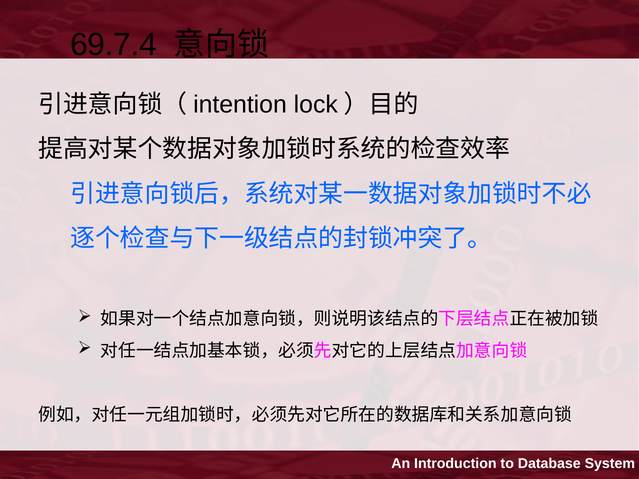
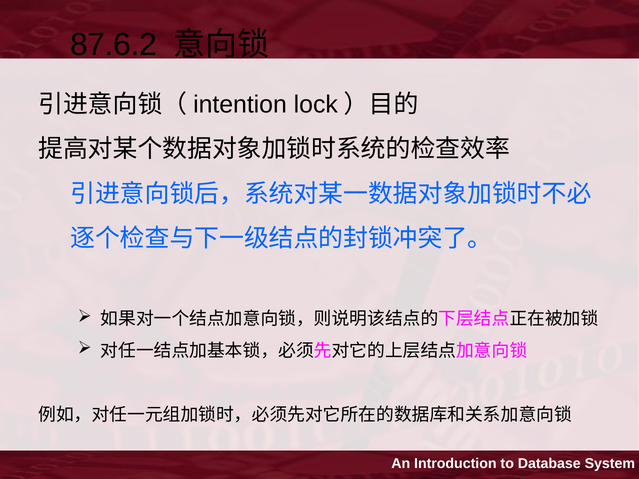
69.7.4: 69.7.4 -> 87.6.2
